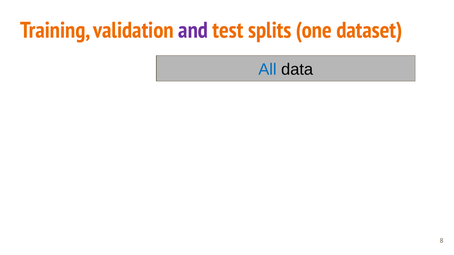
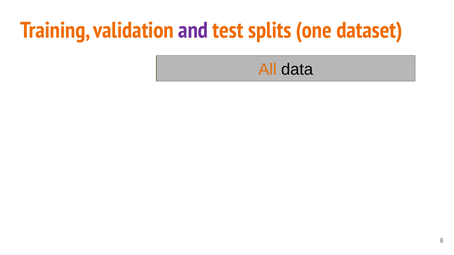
All colour: blue -> orange
